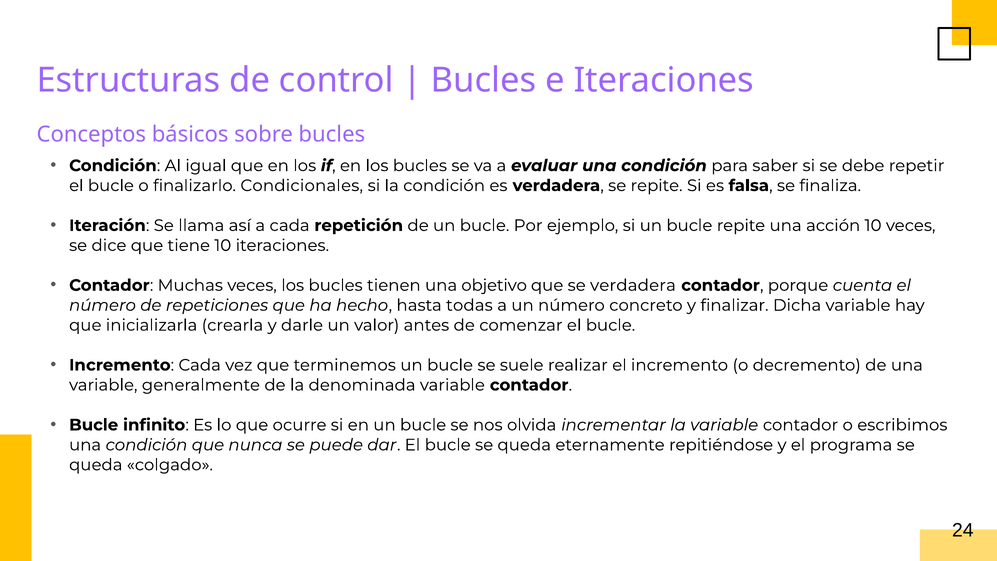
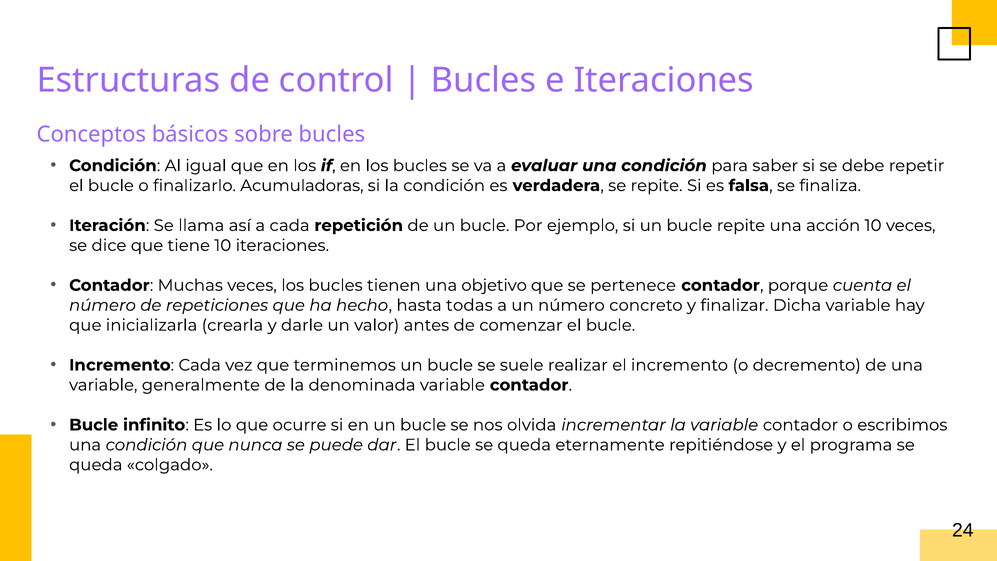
Condicionales: Condicionales -> Acumuladoras
se verdadera: verdadera -> pertenece
